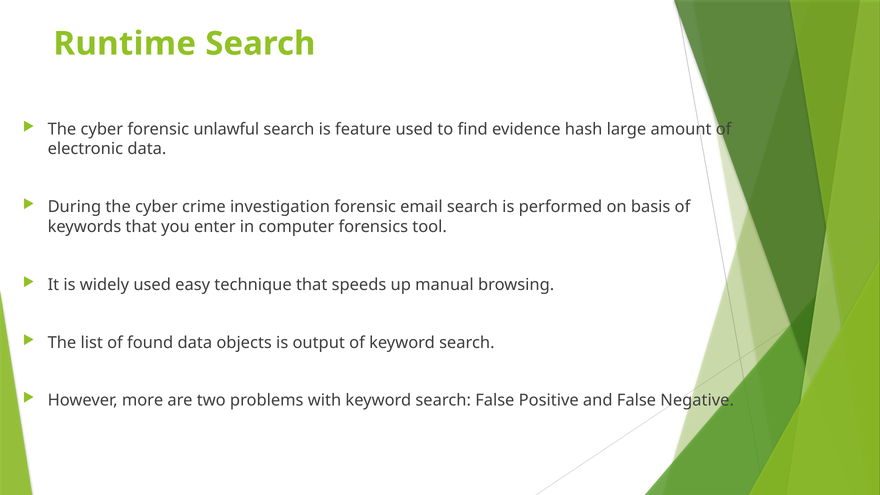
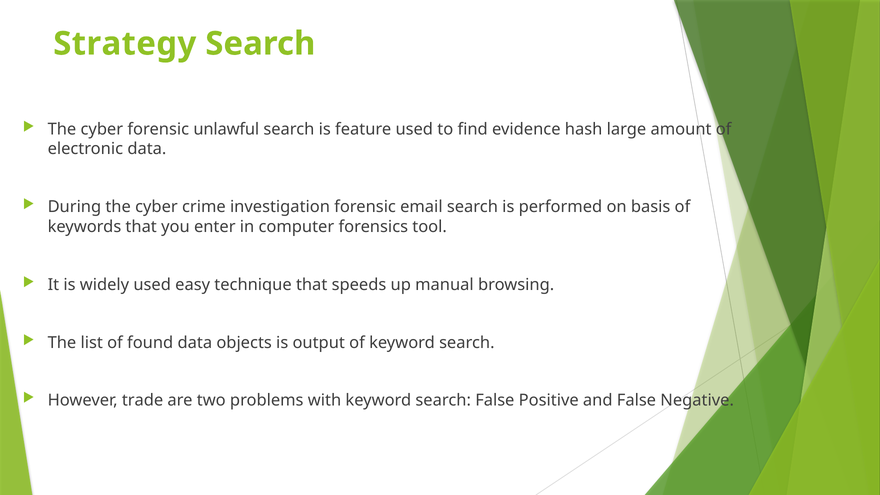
Runtime: Runtime -> Strategy
more: more -> trade
